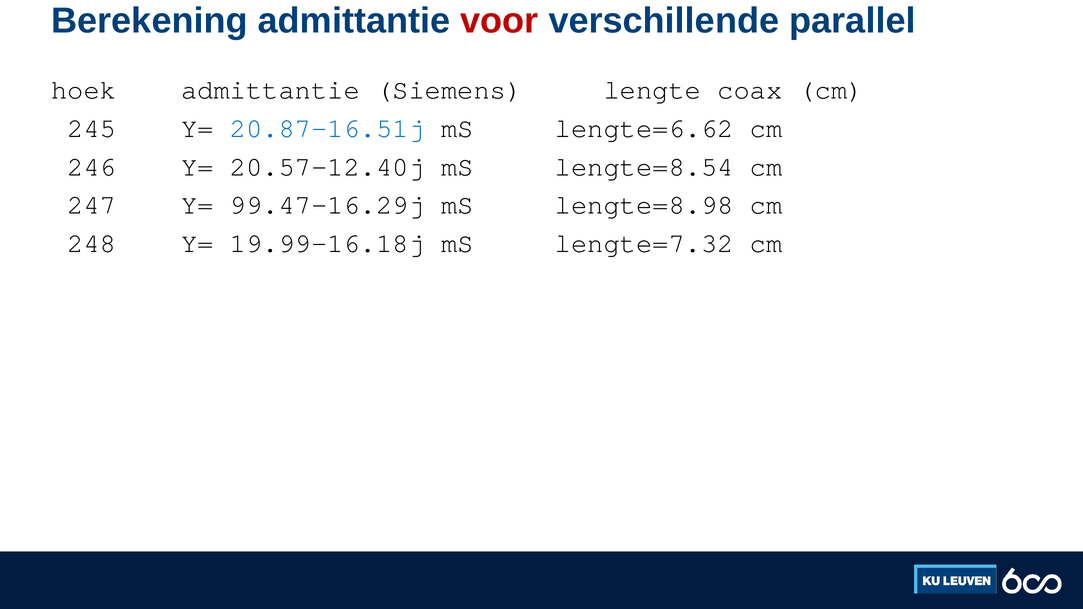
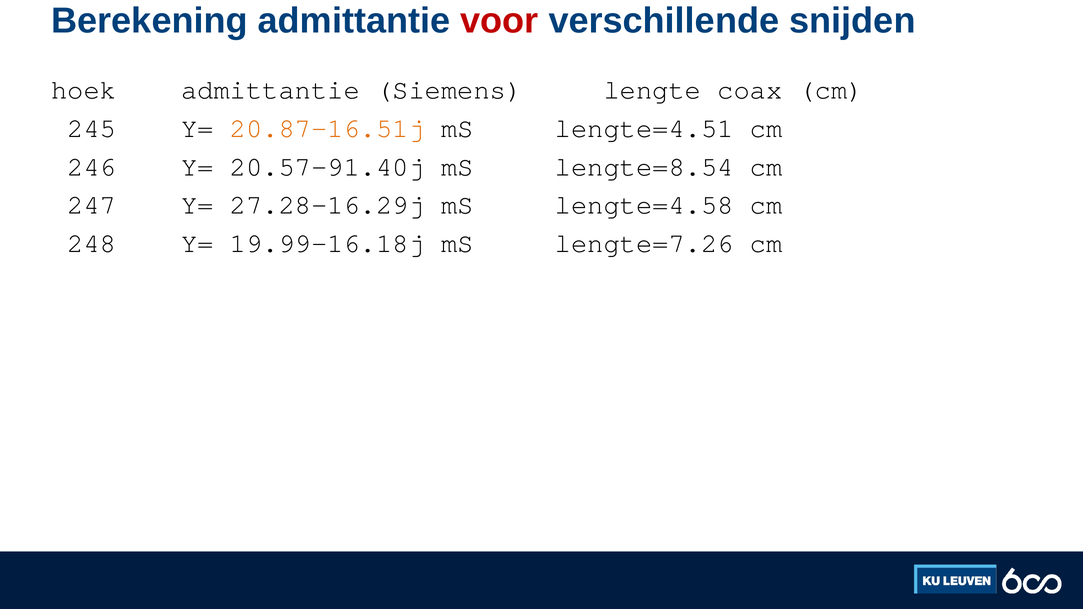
parallel: parallel -> snijden
20.87-16.51j colour: blue -> orange
lengte=6.62: lengte=6.62 -> lengte=4.51
20.57-12.40j: 20.57-12.40j -> 20.57-91.40j
99.47-16.29j: 99.47-16.29j -> 27.28-16.29j
lengte=8.98: lengte=8.98 -> lengte=4.58
lengte=7.32: lengte=7.32 -> lengte=7.26
